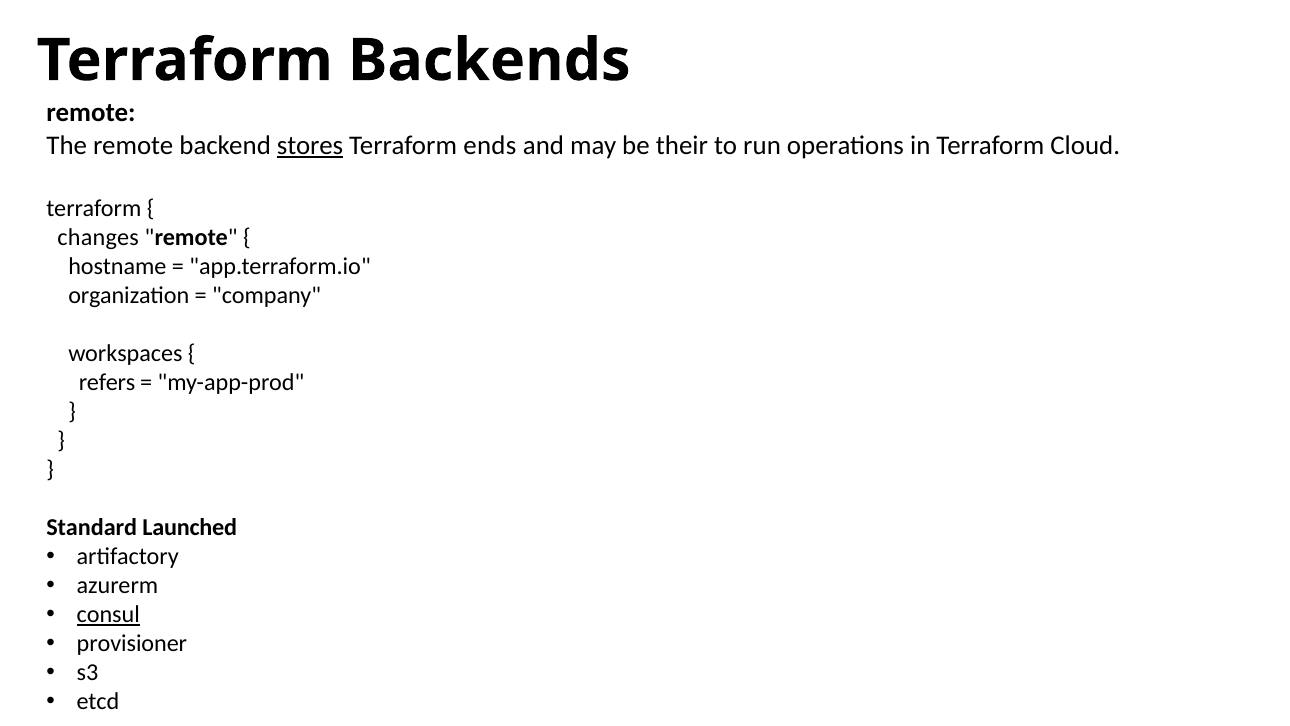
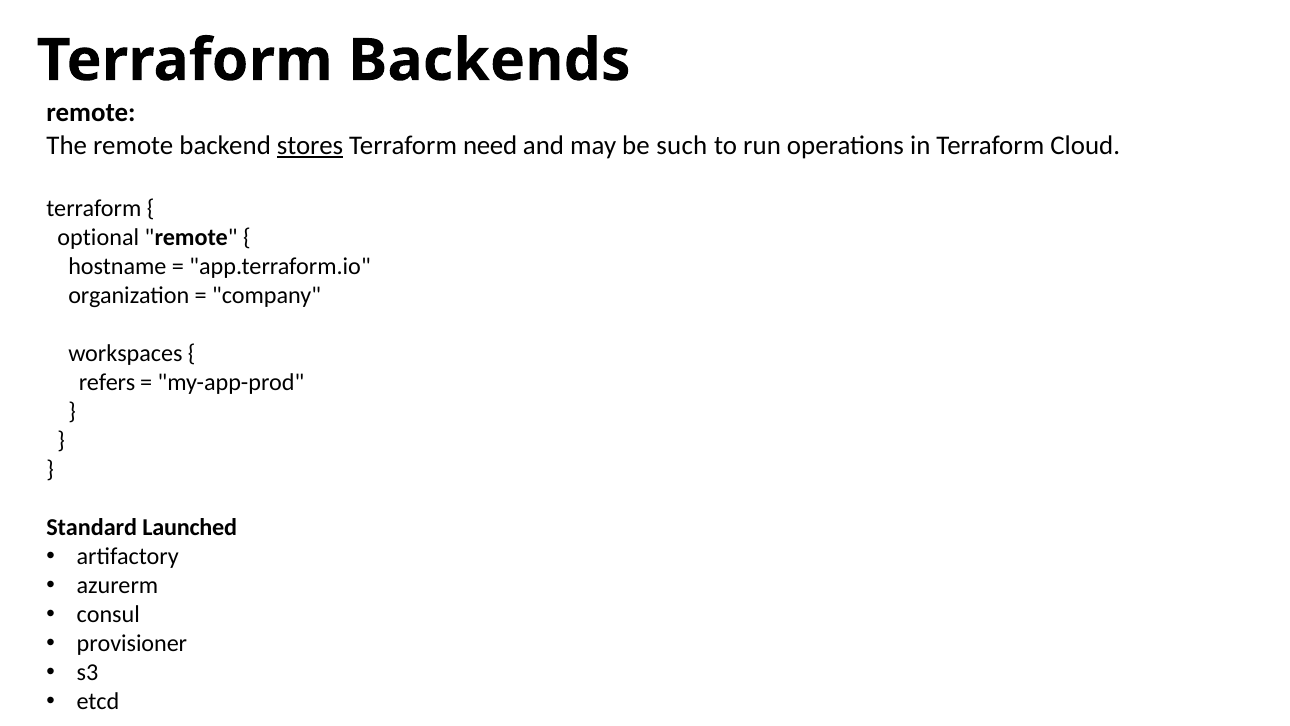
ends: ends -> need
their: their -> such
changes: changes -> optional
consul underline: present -> none
